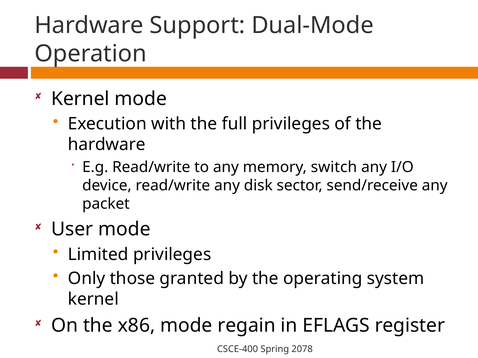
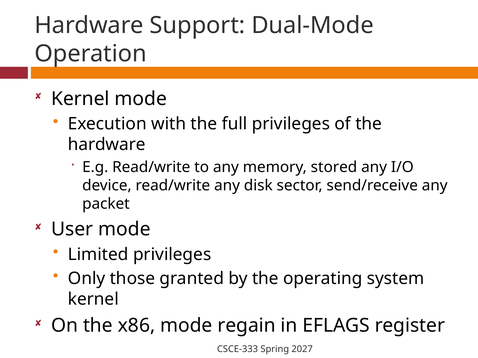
switch: switch -> stored
CSCE-400: CSCE-400 -> CSCE-333
2078: 2078 -> 2027
